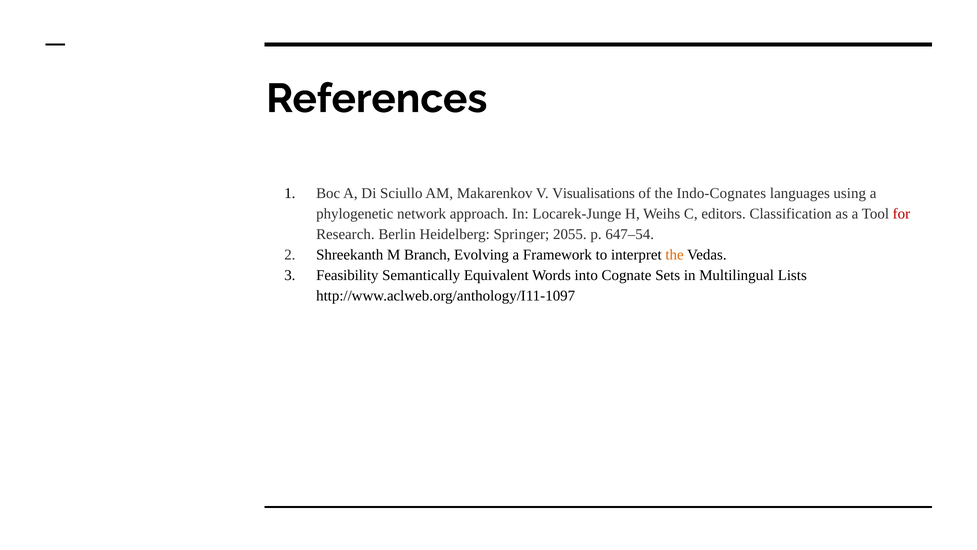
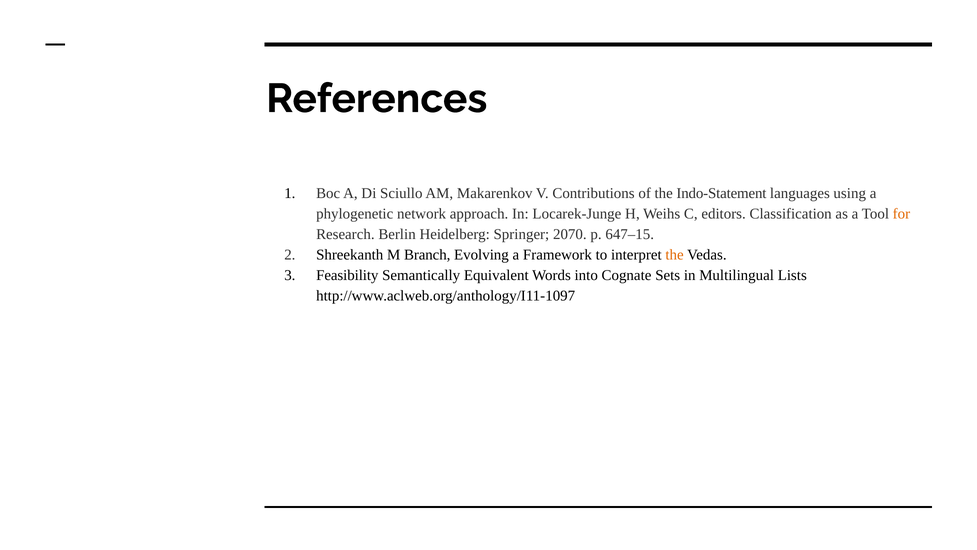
Visualisations: Visualisations -> Contributions
Indo-Cognates: Indo-Cognates -> Indo-Statement
for colour: red -> orange
2055: 2055 -> 2070
647–54: 647–54 -> 647–15
